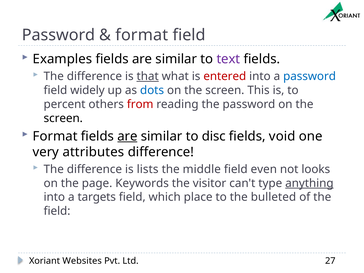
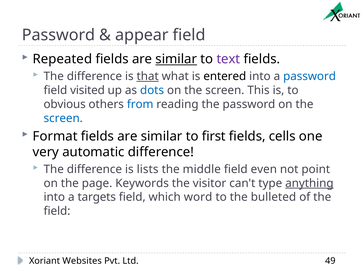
format at (142, 35): format -> appear
Examples: Examples -> Repeated
similar at (176, 59) underline: none -> present
entered colour: red -> black
widely: widely -> visited
percent: percent -> obvious
from colour: red -> blue
screen at (63, 118) colour: black -> blue
are at (127, 136) underline: present -> none
disc: disc -> first
void: void -> cells
attributes: attributes -> automatic
looks: looks -> point
place: place -> word
27: 27 -> 49
